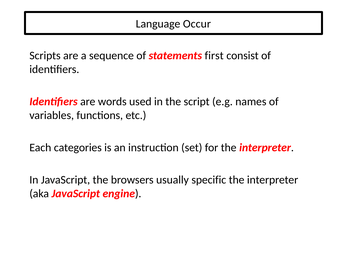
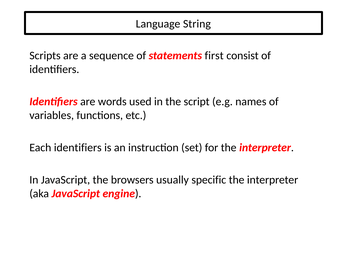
Occur: Occur -> String
Each categories: categories -> identifiers
